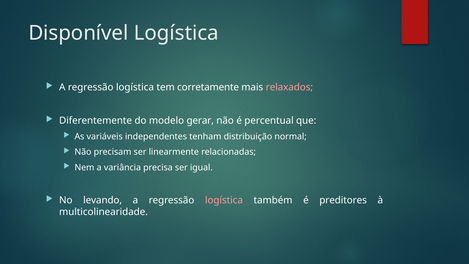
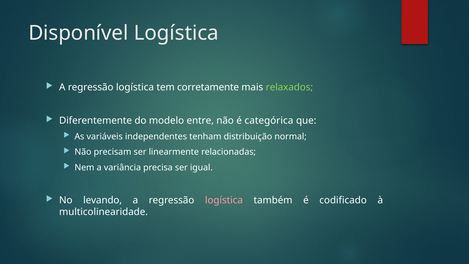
relaxados colour: pink -> light green
gerar: gerar -> entre
percentual: percentual -> categórica
preditores: preditores -> codificado
